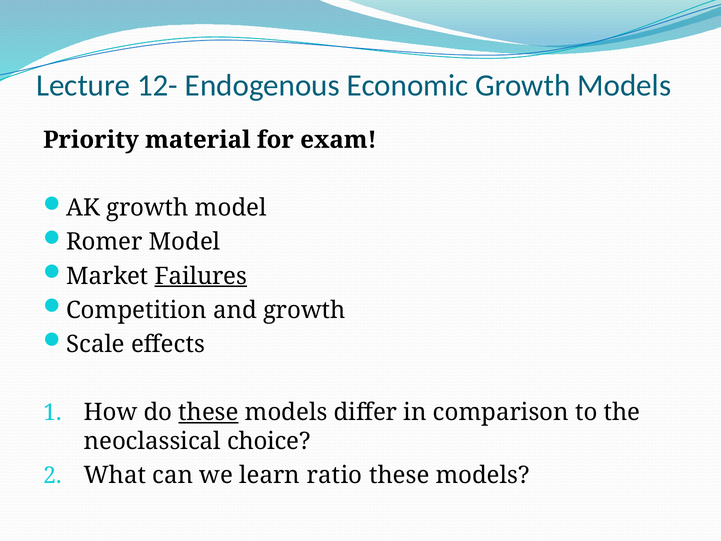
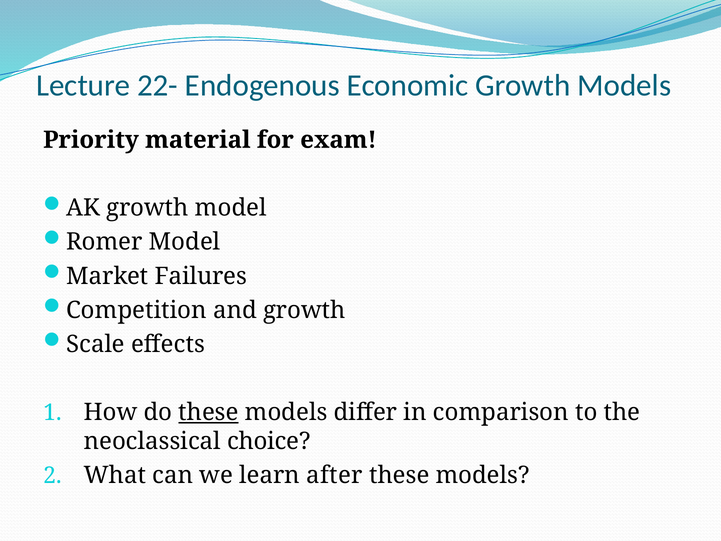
12-: 12- -> 22-
Failures underline: present -> none
ratio: ratio -> after
